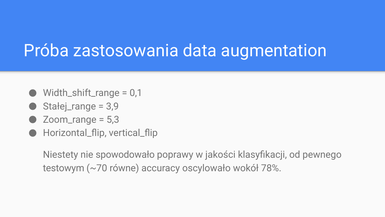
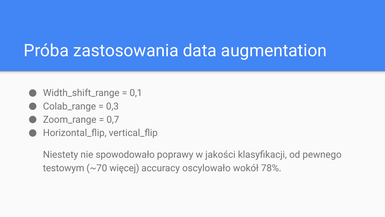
Stałej_range: Stałej_range -> Colab_range
3,9: 3,9 -> 0,3
5,3: 5,3 -> 0,7
równe: równe -> więcej
